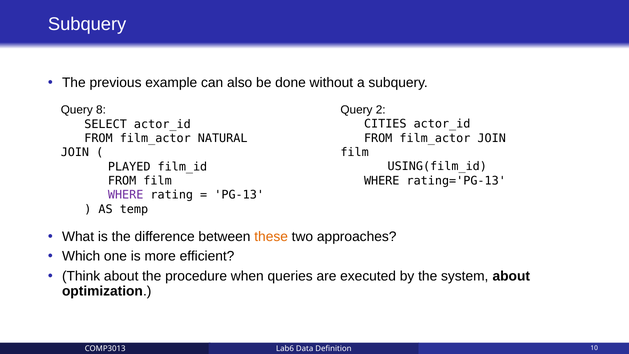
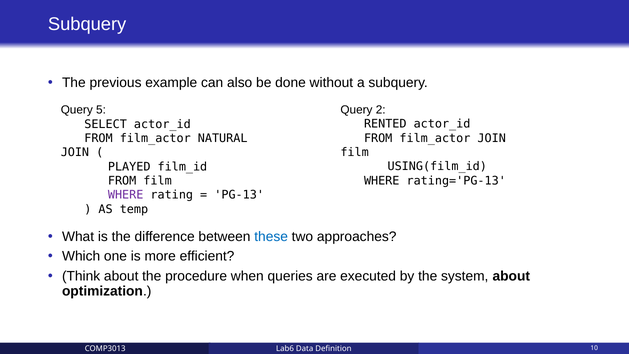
8: 8 -> 5
CITIES: CITIES -> RENTED
these colour: orange -> blue
